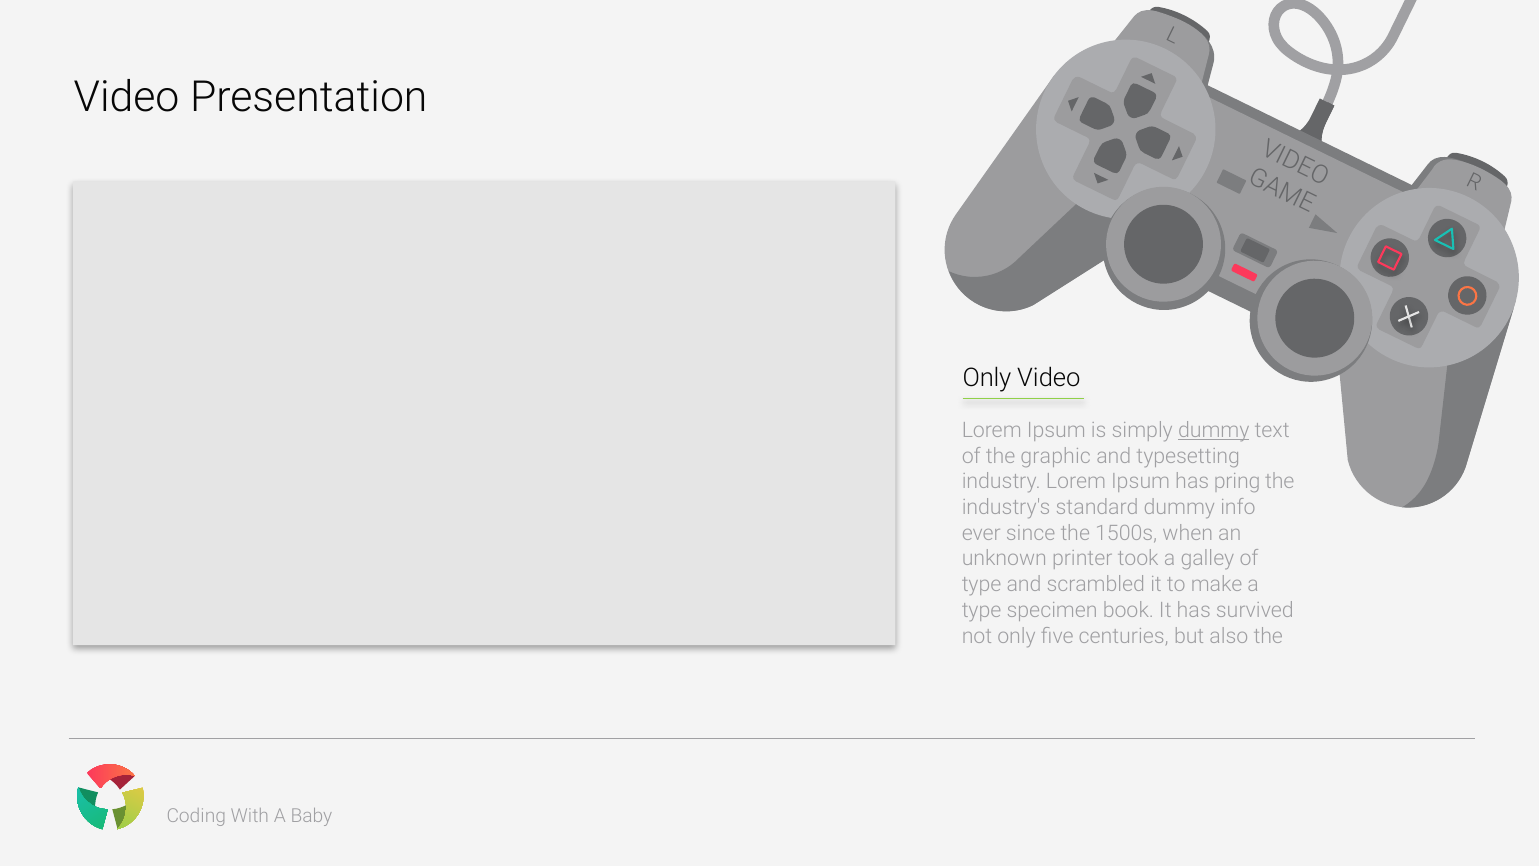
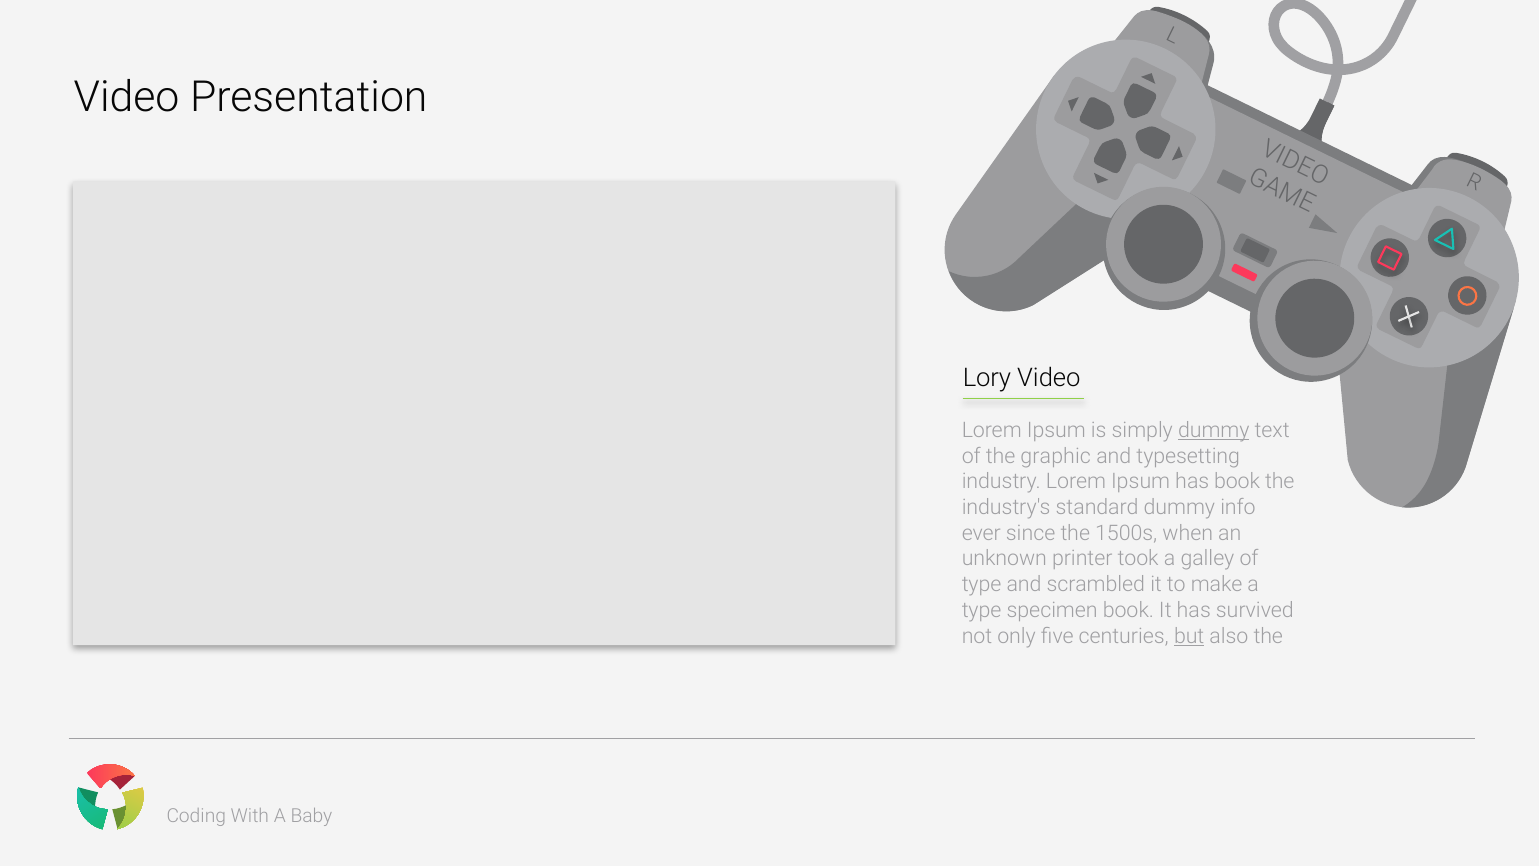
Only at (987, 378): Only -> Lory
has pring: pring -> book
but underline: none -> present
